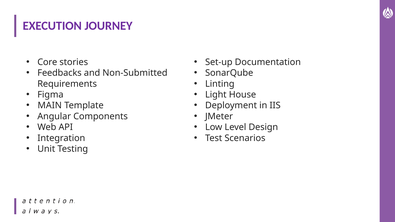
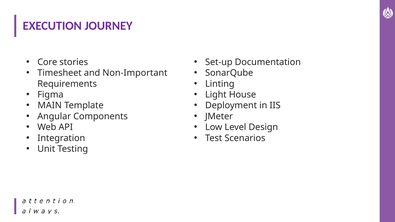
Feedbacks: Feedbacks -> Timesheet
Non-Submitted: Non-Submitted -> Non-Important
